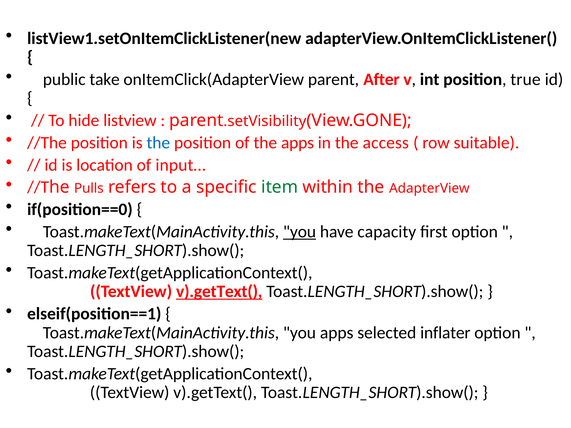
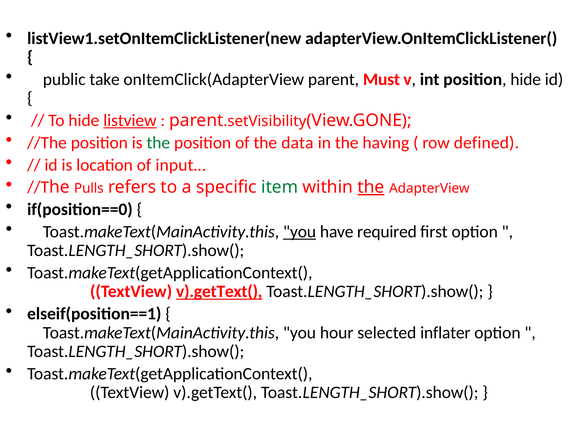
After: After -> Must
position true: true -> hide
listview underline: none -> present
the at (158, 143) colour: blue -> green
the apps: apps -> data
access: access -> having
suitable: suitable -> defined
the at (371, 187) underline: none -> present
capacity: capacity -> required
you apps: apps -> hour
